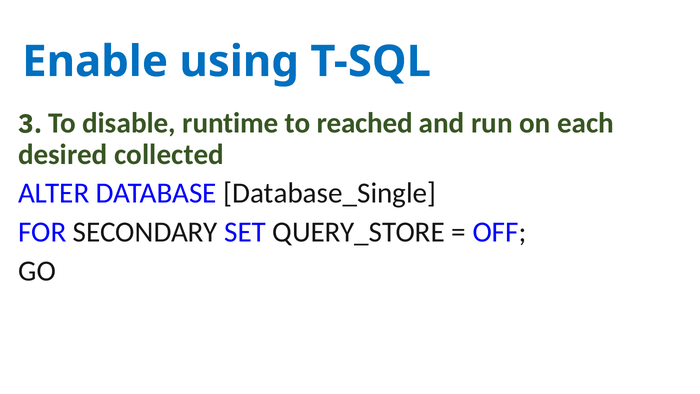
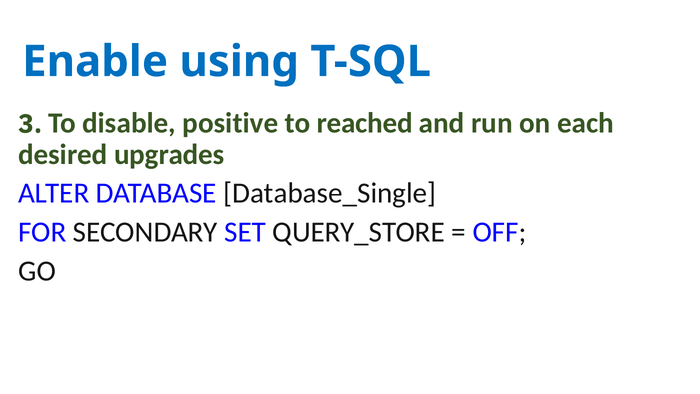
runtime: runtime -> positive
collected: collected -> upgrades
